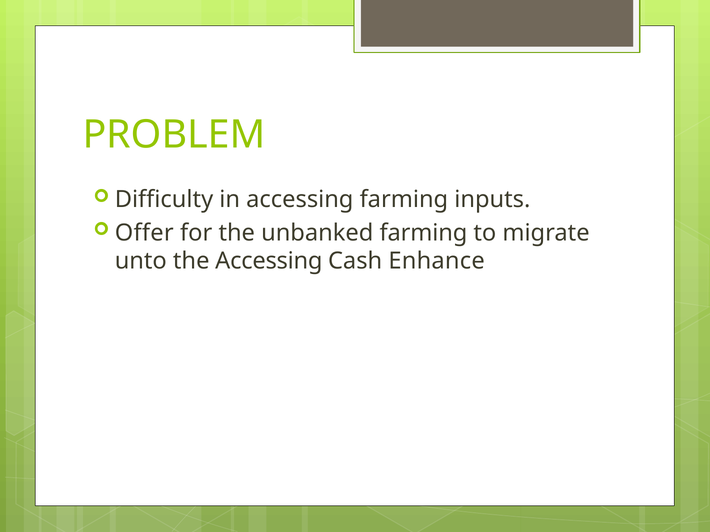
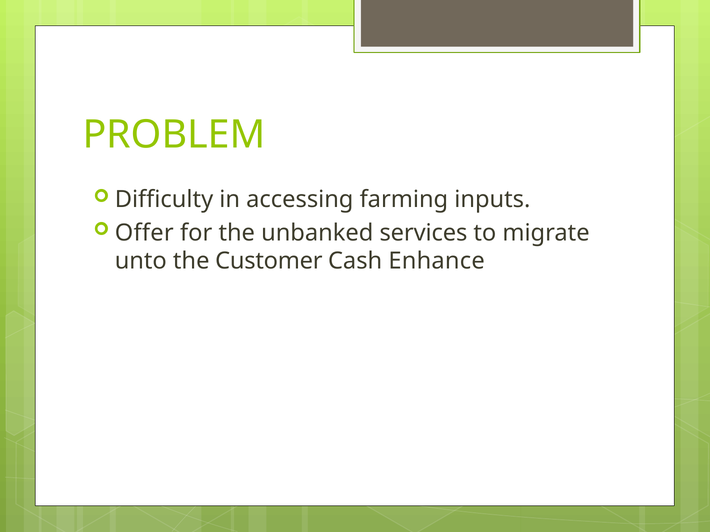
unbanked farming: farming -> services
the Accessing: Accessing -> Customer
